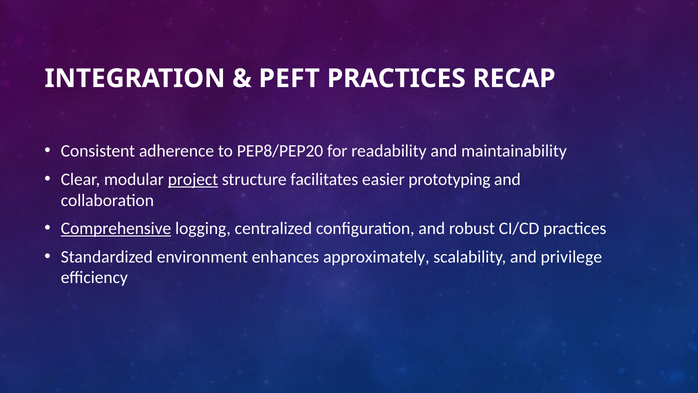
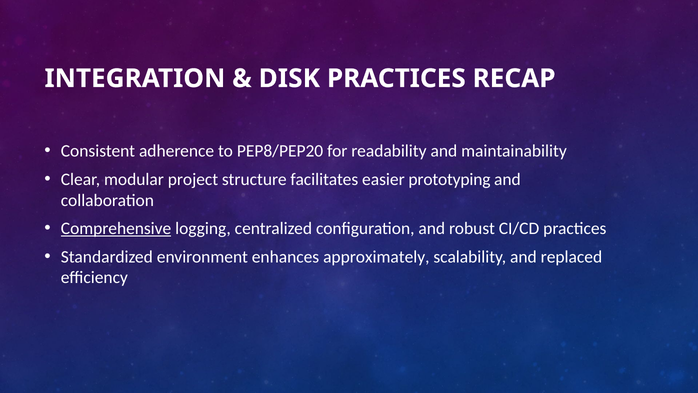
PEFT: PEFT -> DISK
project underline: present -> none
privilege: privilege -> replaced
